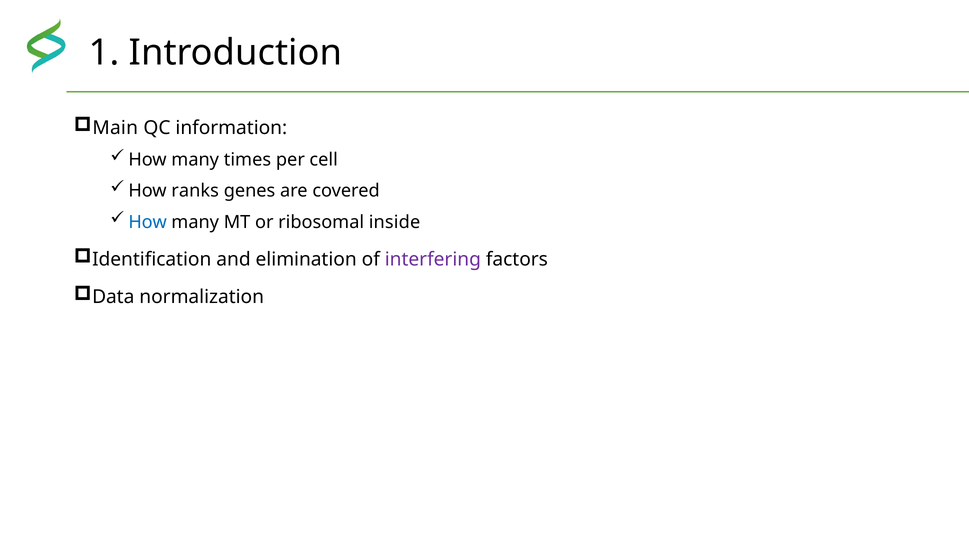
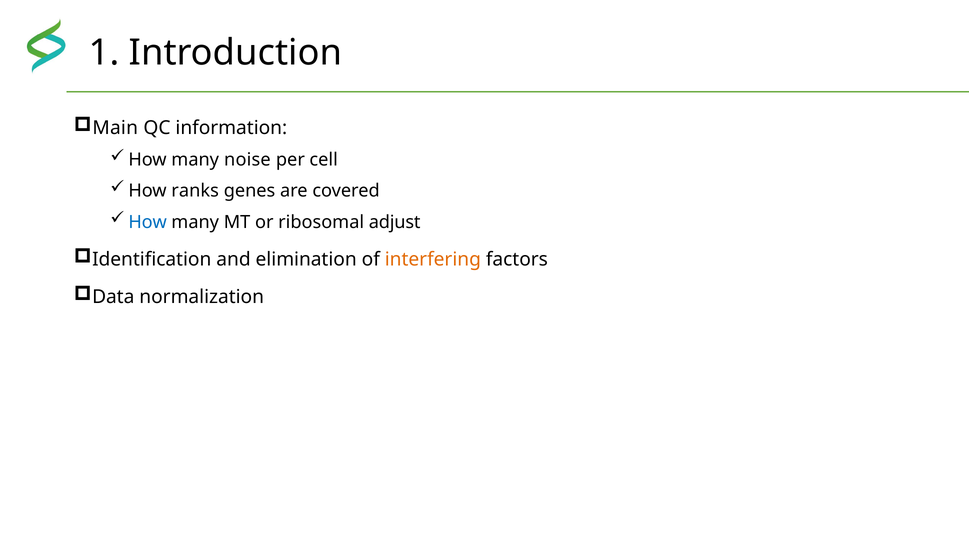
times: times -> noise
inside: inside -> adjust
interfering colour: purple -> orange
